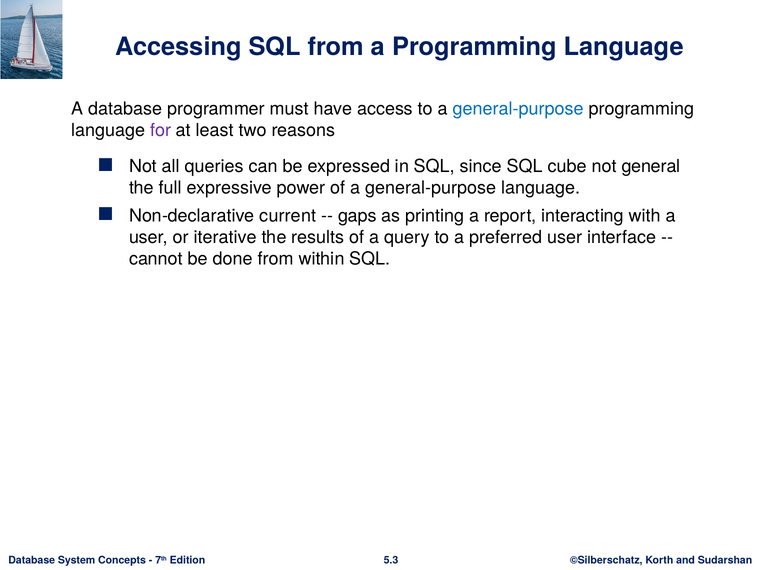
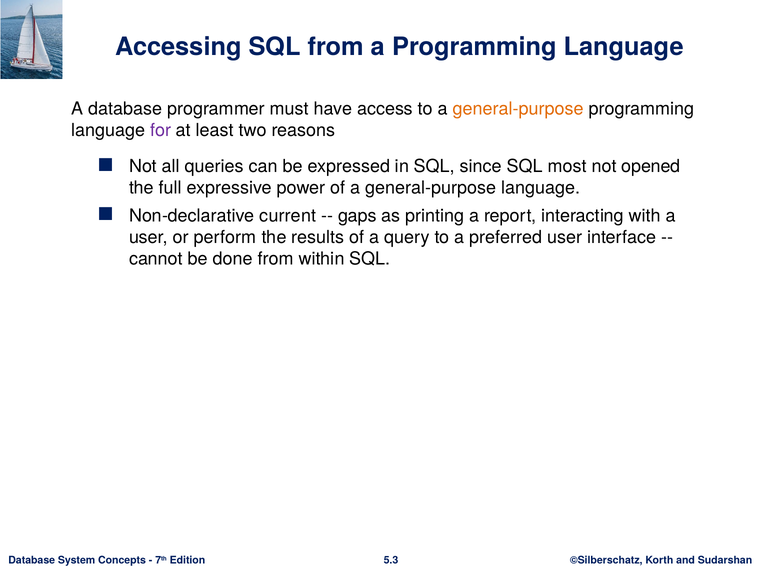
general-purpose at (518, 109) colour: blue -> orange
cube: cube -> most
general: general -> opened
iterative: iterative -> perform
